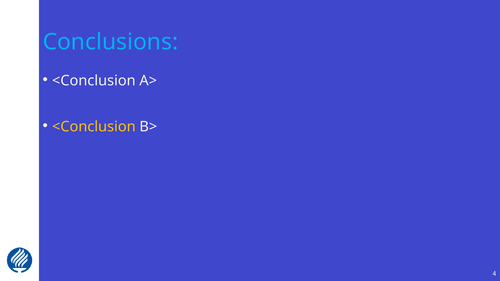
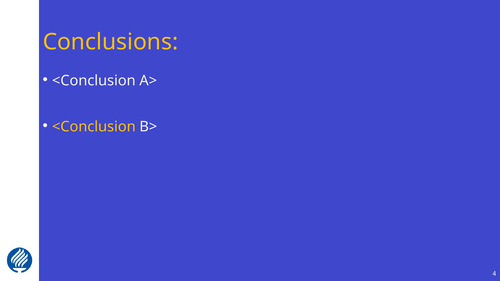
Conclusions colour: light blue -> yellow
